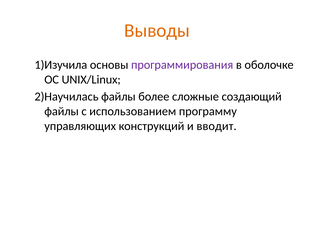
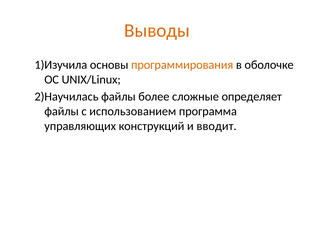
программирования colour: purple -> orange
создающий: создающий -> определяет
программу: программу -> программа
